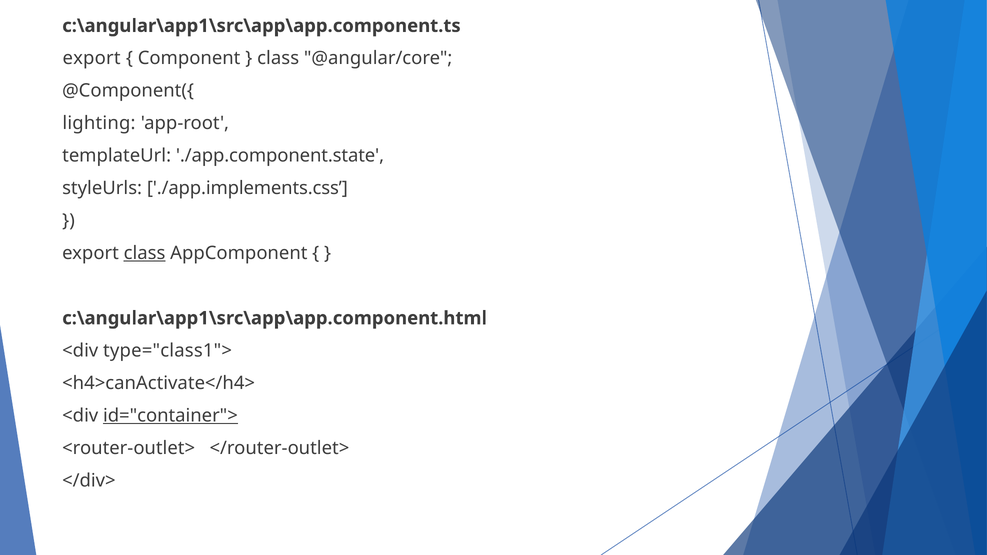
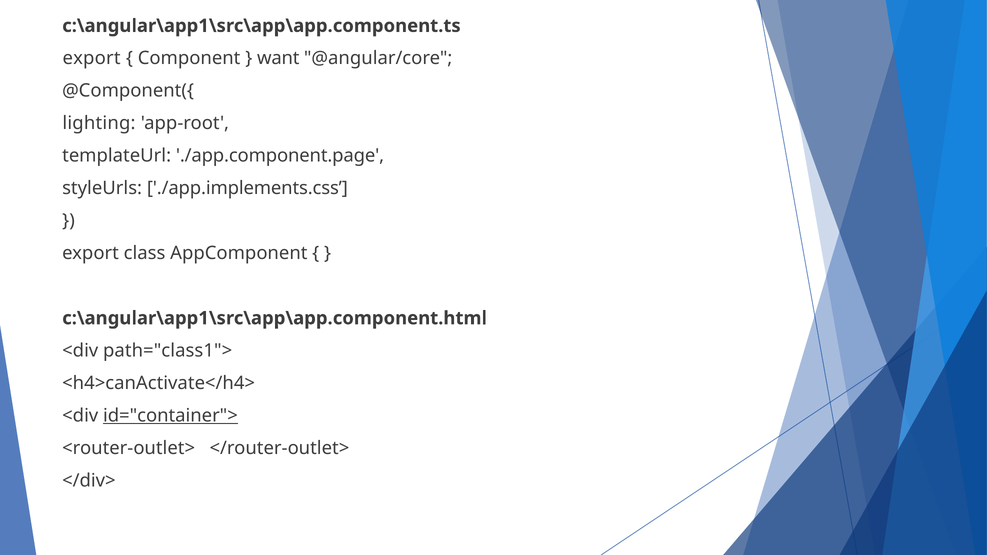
class at (278, 58): class -> want
./app.component.state: ./app.component.state -> ./app.component.page
class at (145, 253) underline: present -> none
type="class1">: type="class1"> -> path="class1">
